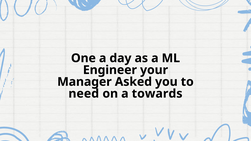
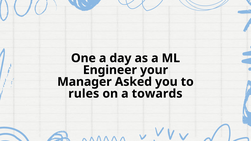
need: need -> rules
